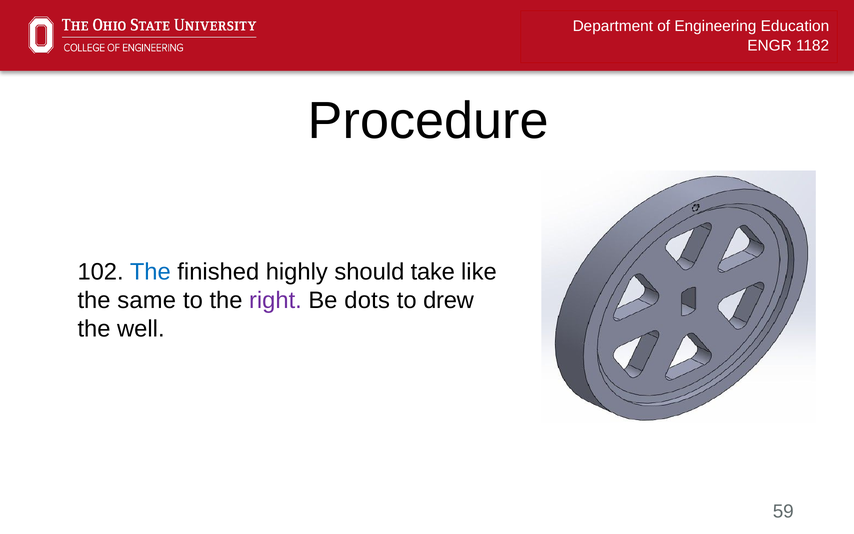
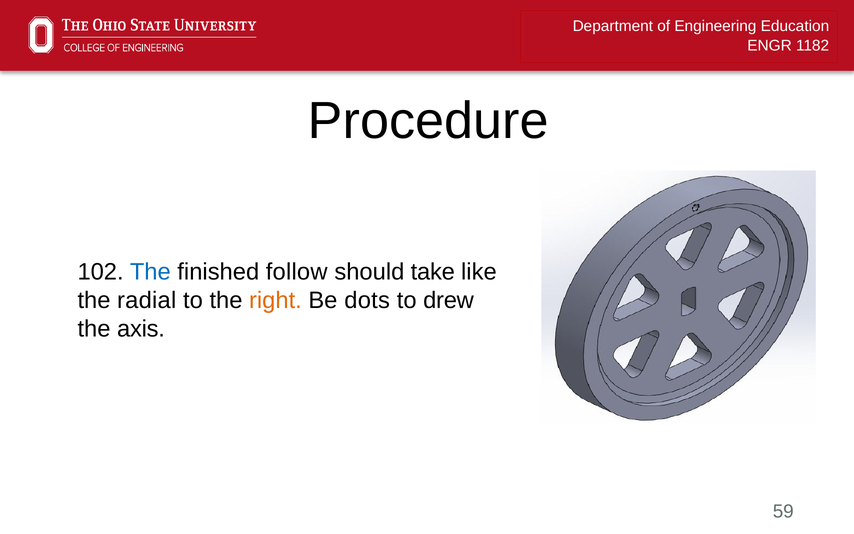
highly: highly -> follow
same: same -> radial
right colour: purple -> orange
well: well -> axis
